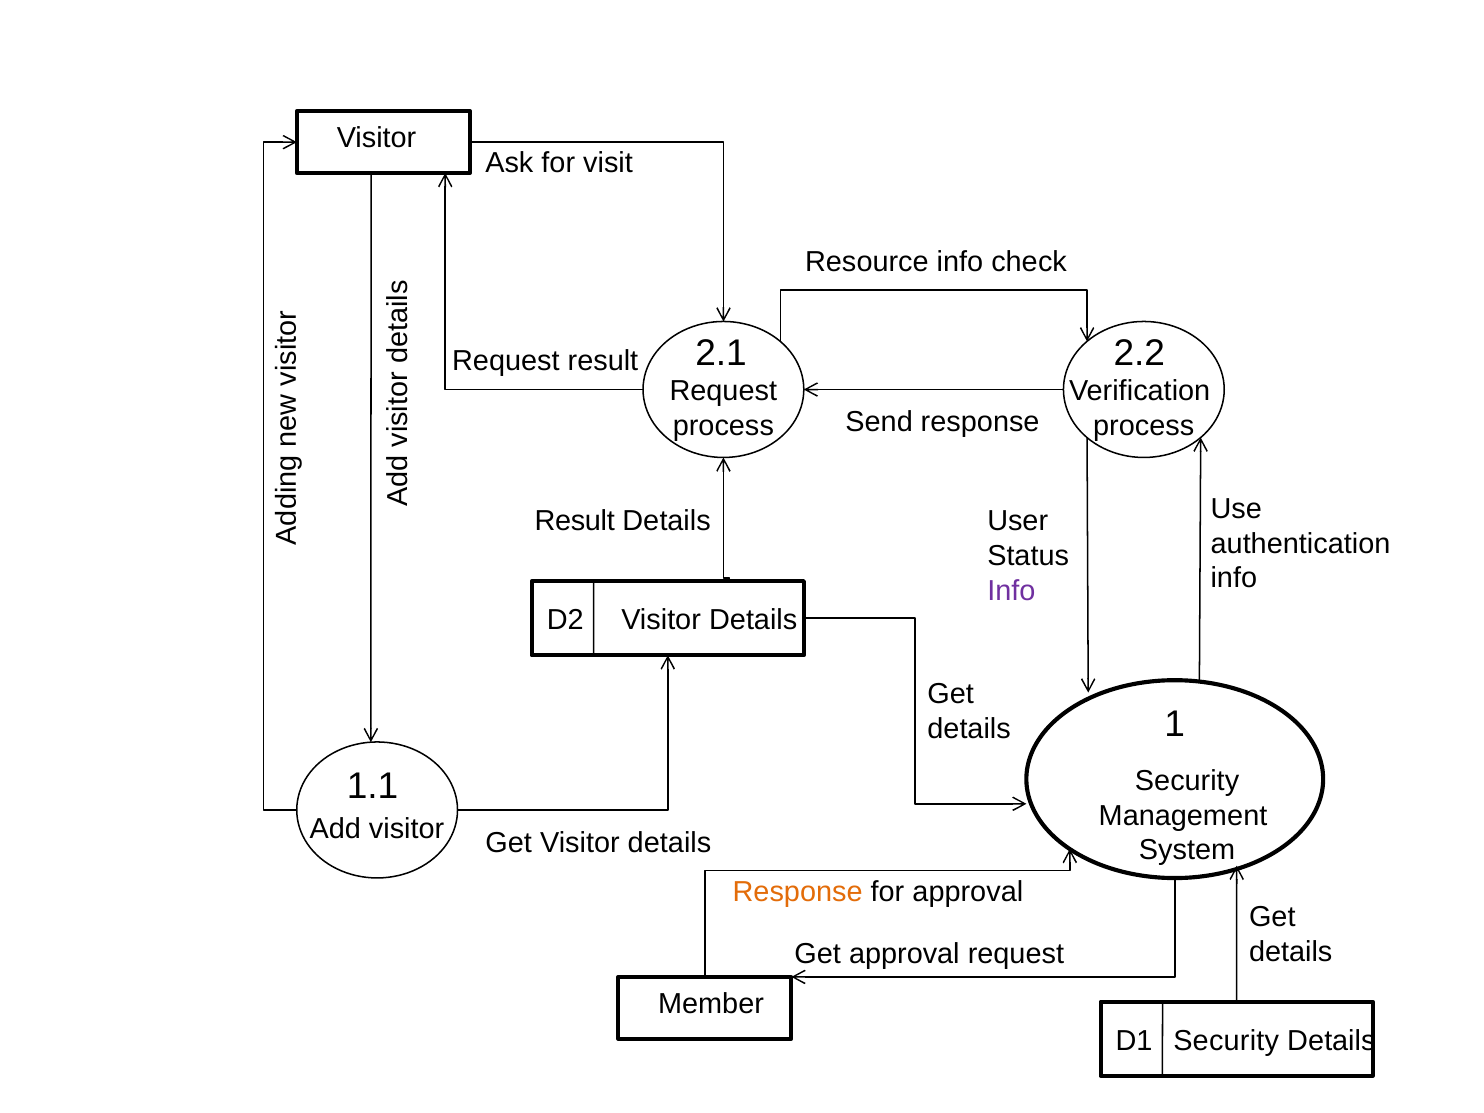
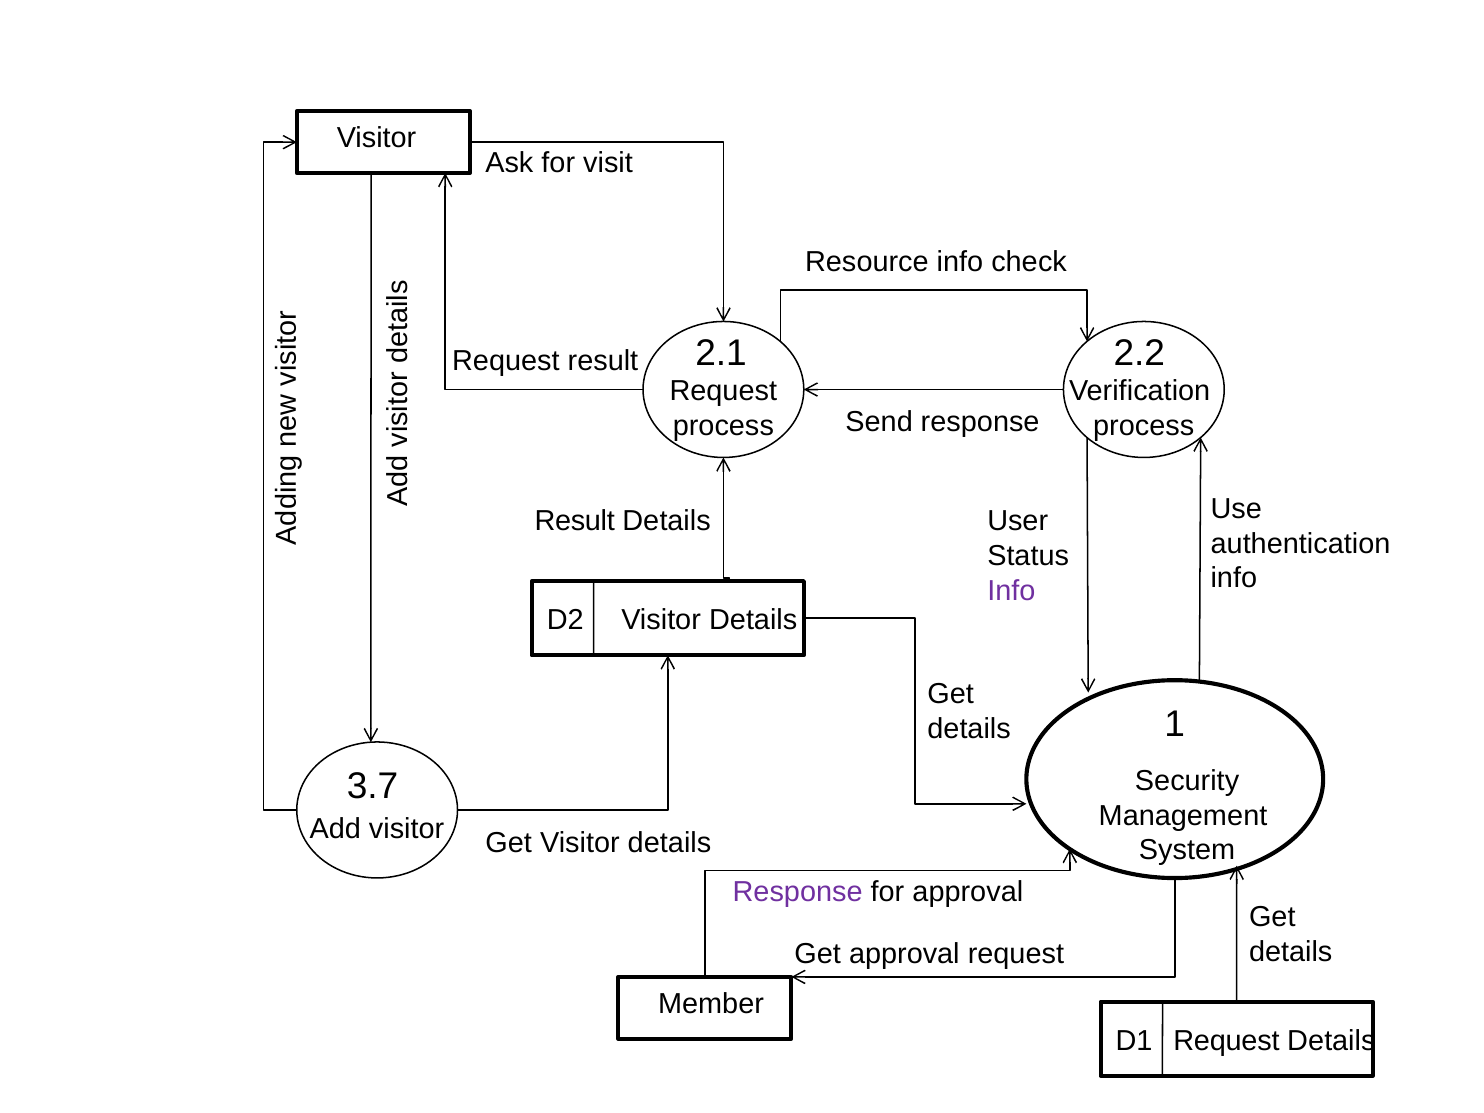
1.1: 1.1 -> 3.7
Response at (798, 892) colour: orange -> purple
Security at (1226, 1041): Security -> Request
